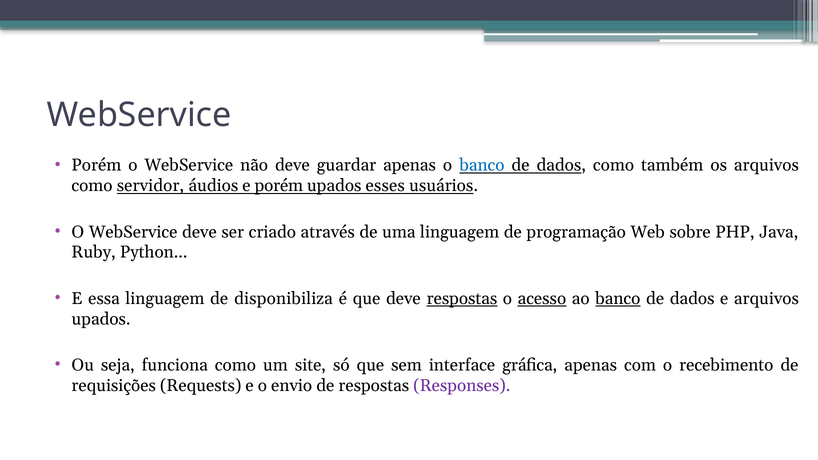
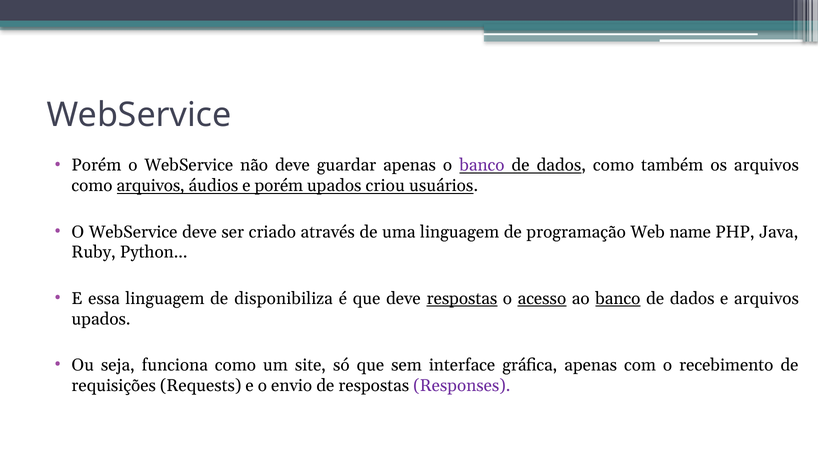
banco at (482, 165) colour: blue -> purple
como servidor: servidor -> arquivos
esses: esses -> criou
sobre: sobre -> name
